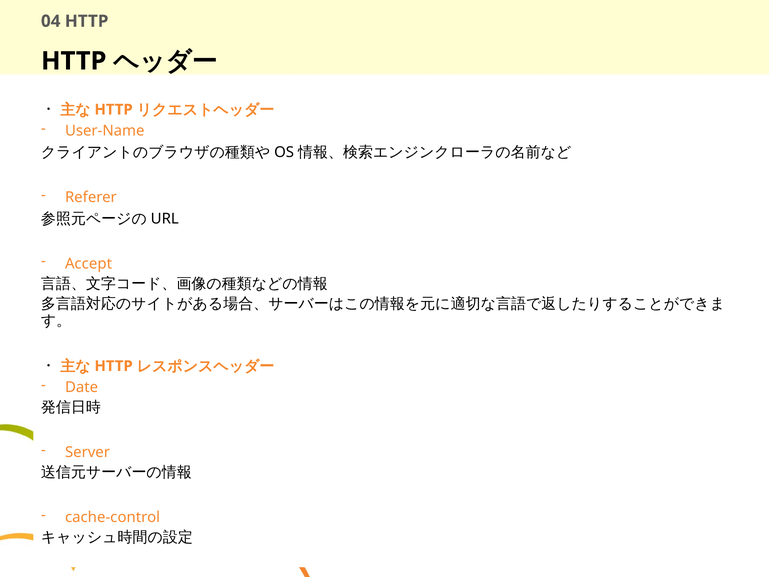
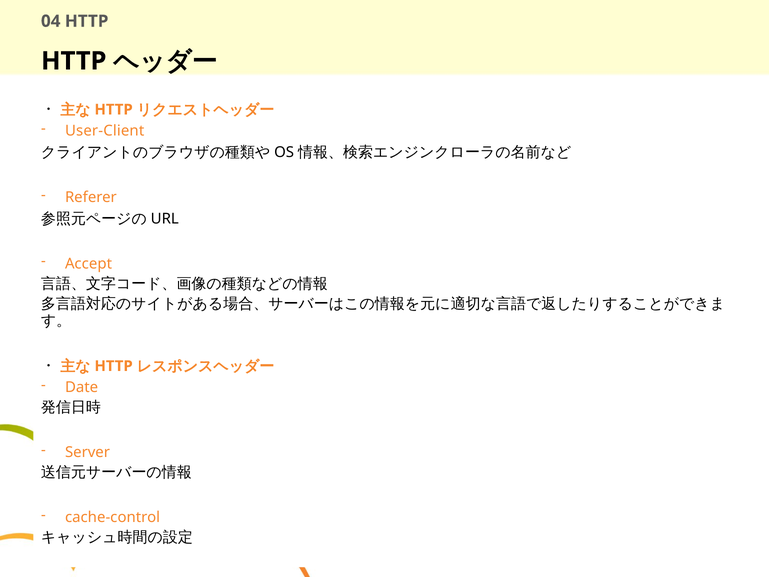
User-Name: User-Name -> User-Client
